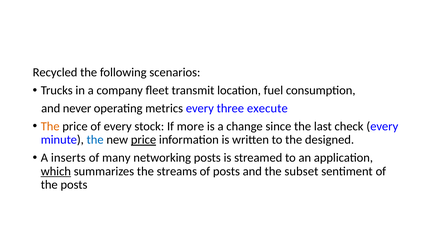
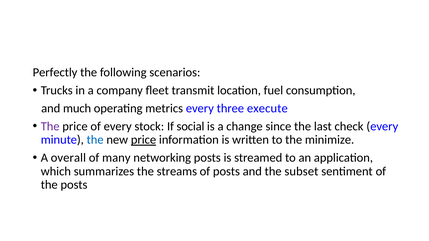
Recycled: Recycled -> Perfectly
never: never -> much
The at (50, 126) colour: orange -> purple
more: more -> social
designed: designed -> minimize
inserts: inserts -> overall
which underline: present -> none
